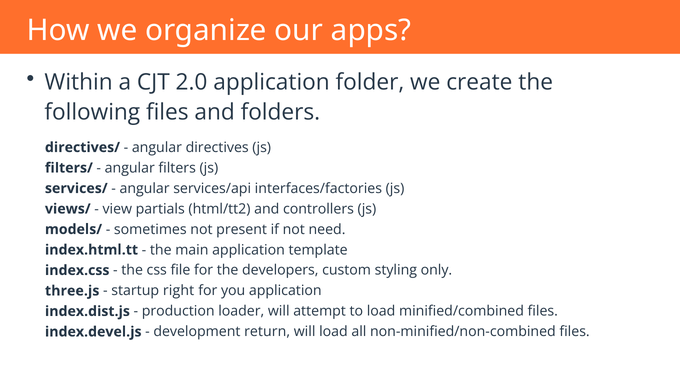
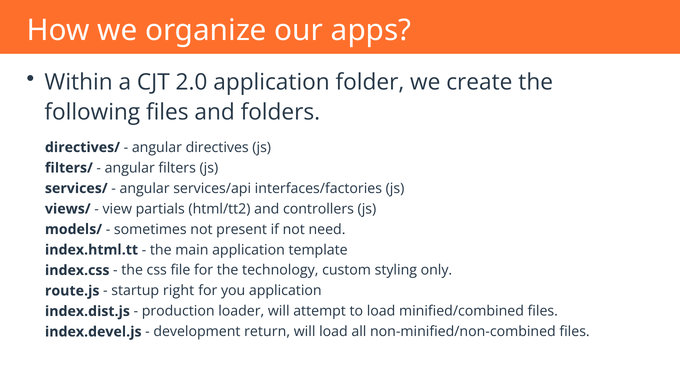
developers: developers -> technology
three.js: three.js -> route.js
